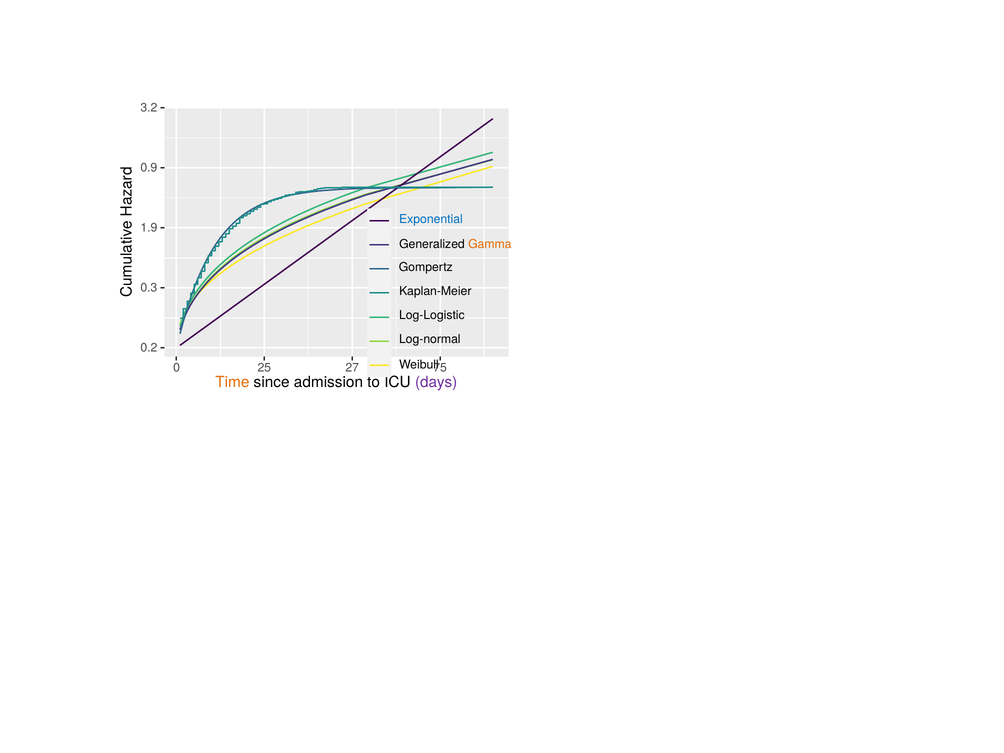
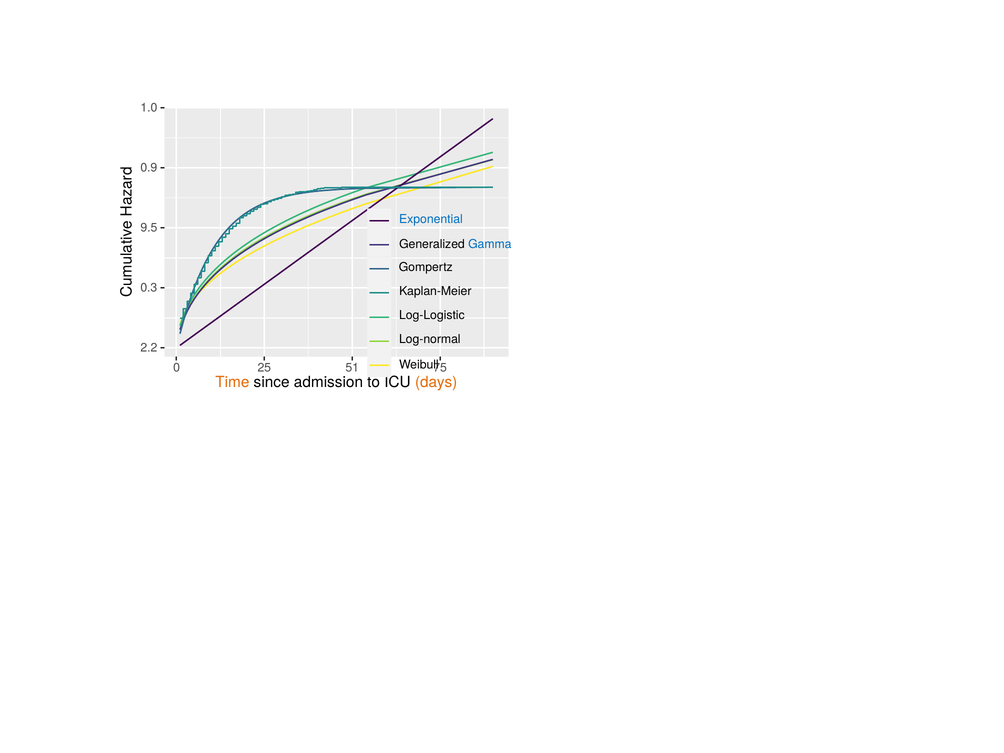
3.2: 3.2 -> 1.0
1.9: 1.9 -> 9.5
Gamma colour: orange -> blue
0.2: 0.2 -> 2.2
27: 27 -> 51
days colour: purple -> orange
